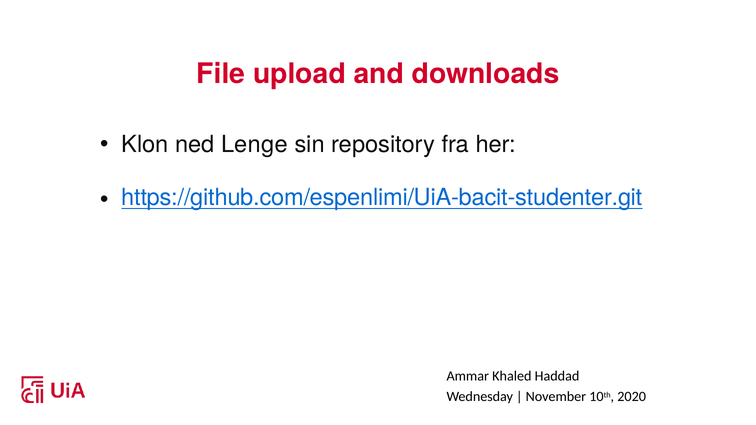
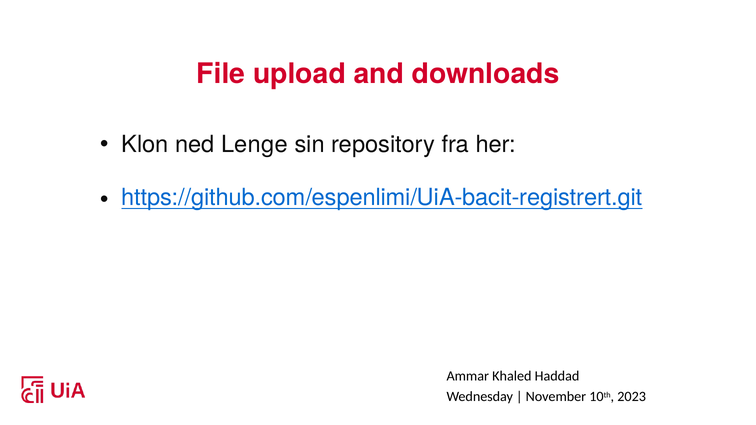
https://github.com/espenlimi/UiA-bacit-studenter.git: https://github.com/espenlimi/UiA-bacit-studenter.git -> https://github.com/espenlimi/UiA-bacit-registrert.git
2020: 2020 -> 2023
